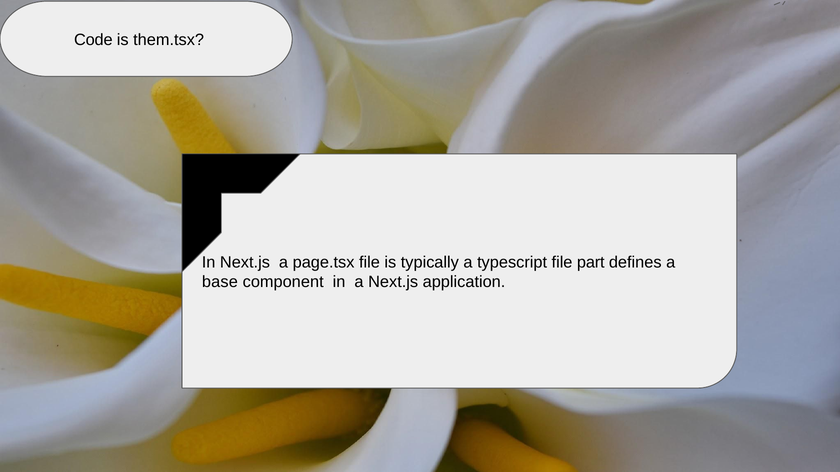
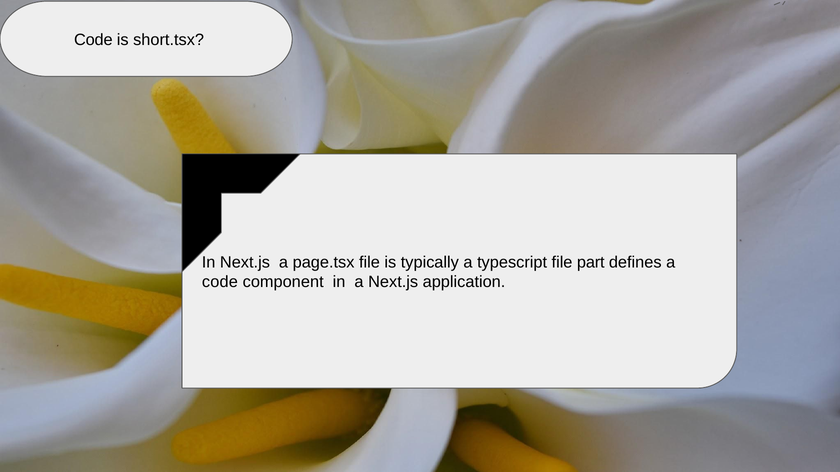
them.tsx: them.tsx -> short.tsx
base at (220, 282): base -> code
